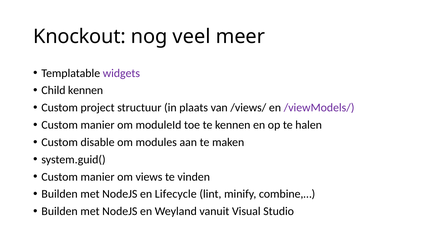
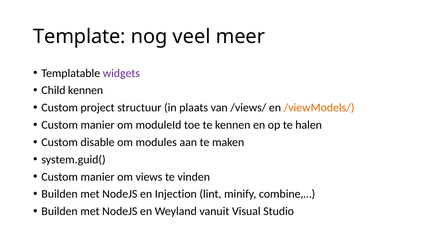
Knockout: Knockout -> Template
/viewModels/ colour: purple -> orange
Lifecycle: Lifecycle -> Injection
